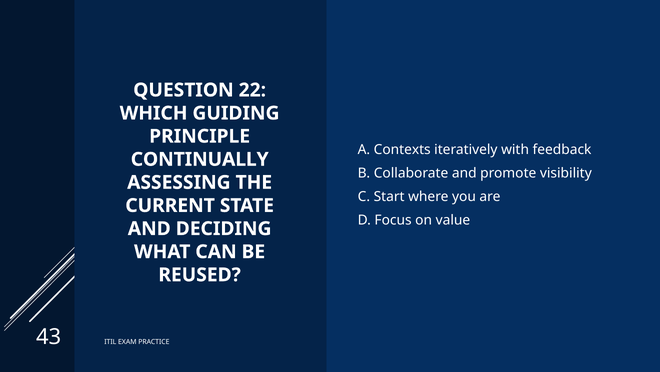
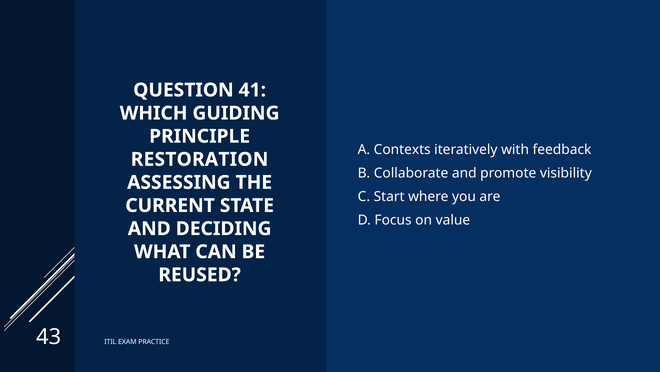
22: 22 -> 41
CONTINUALLY: CONTINUALLY -> RESTORATION
